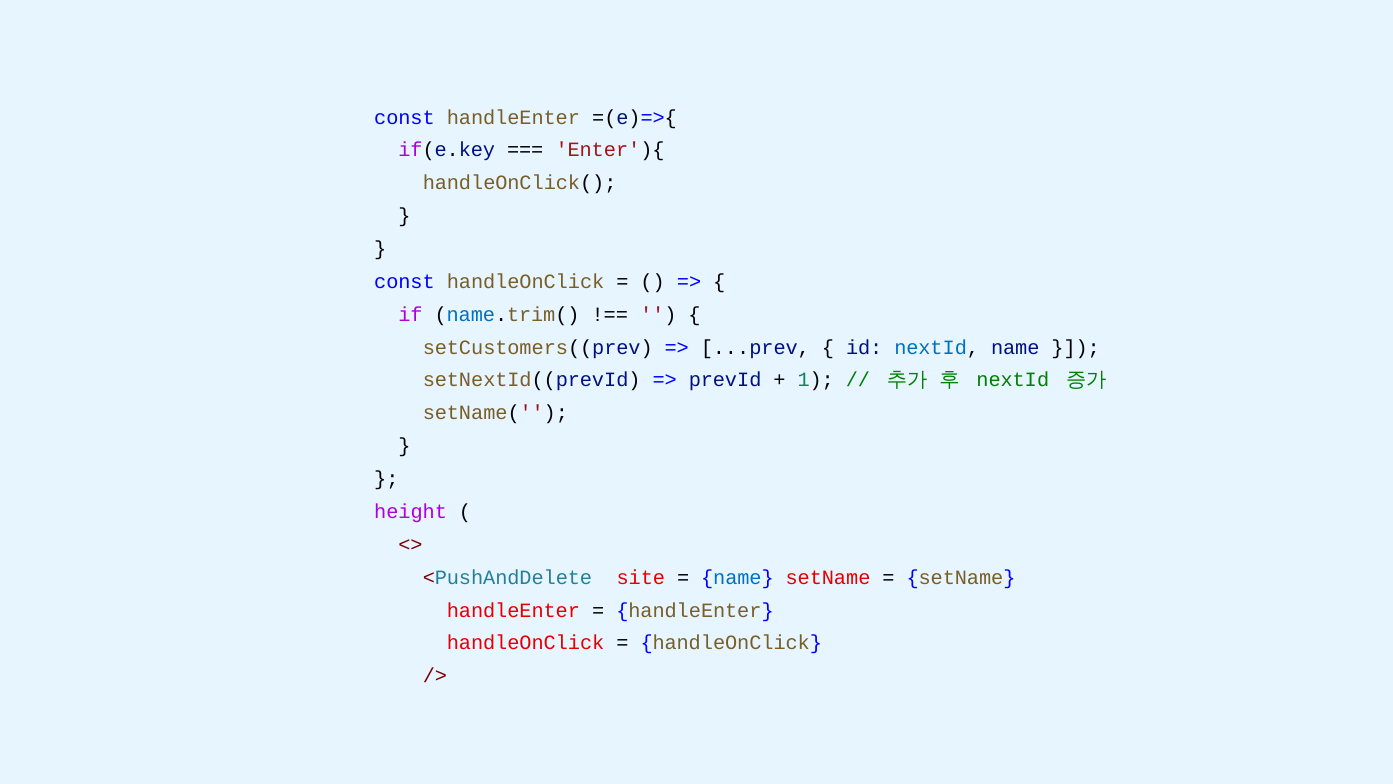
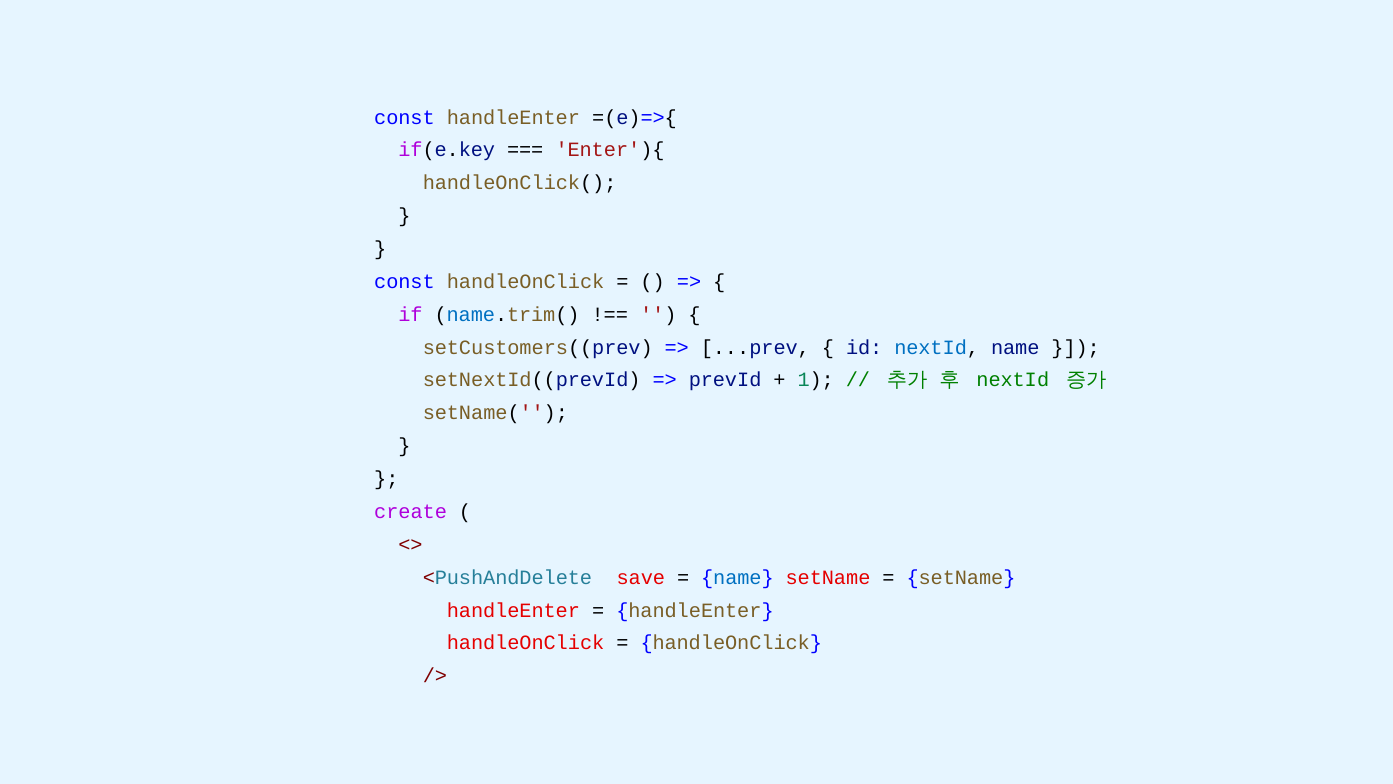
height: height -> create
site: site -> save
